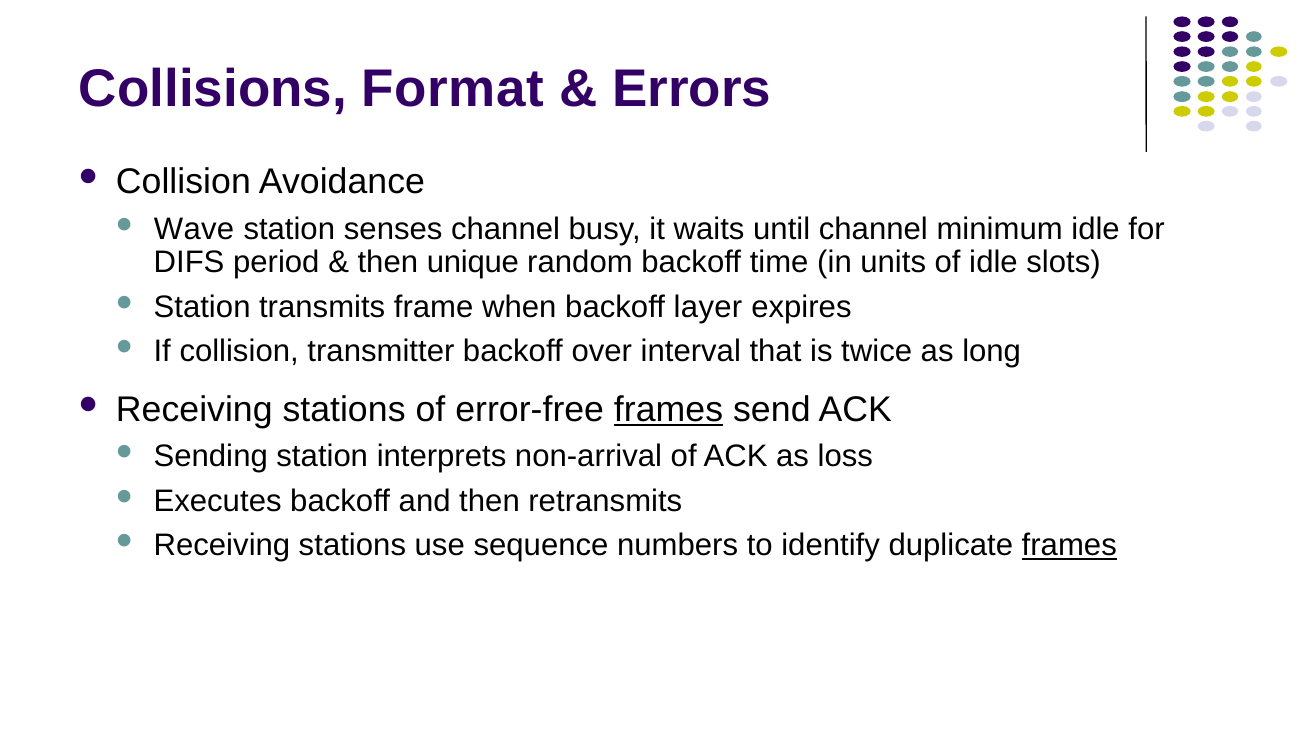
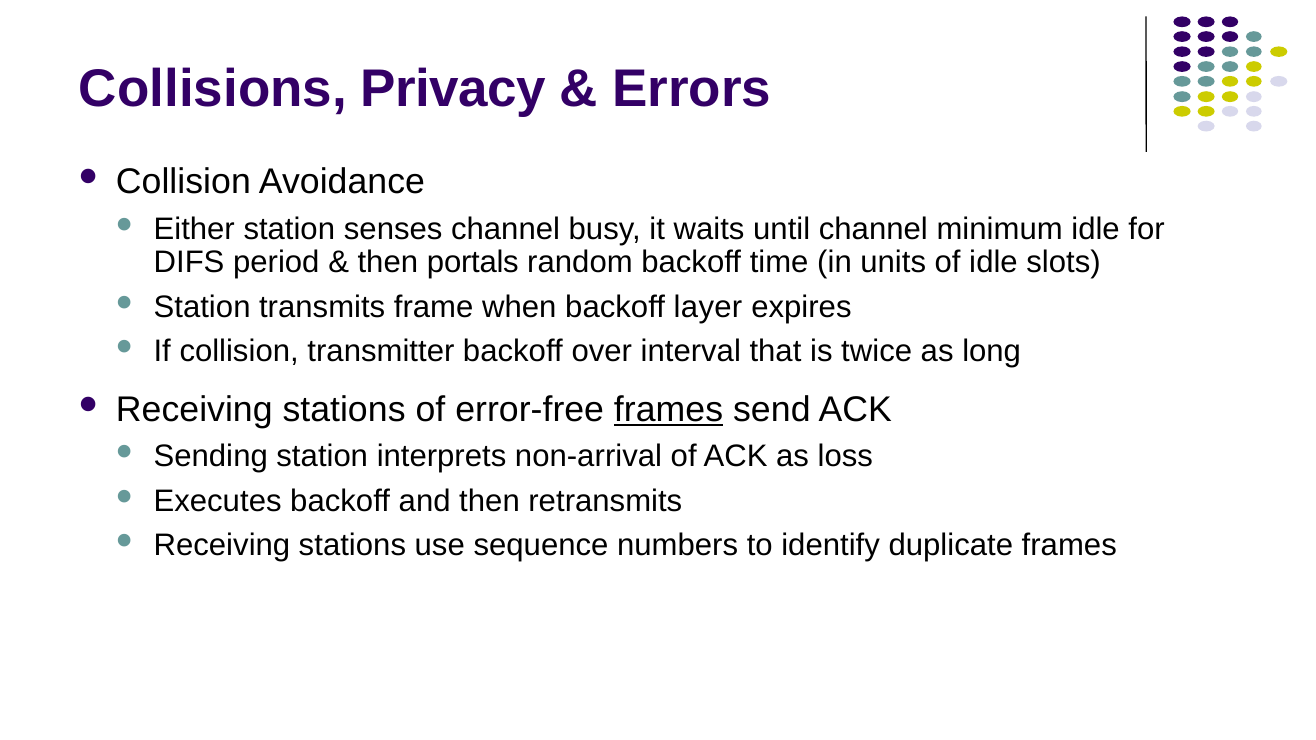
Format: Format -> Privacy
Wave: Wave -> Either
unique: unique -> portals
frames at (1069, 546) underline: present -> none
